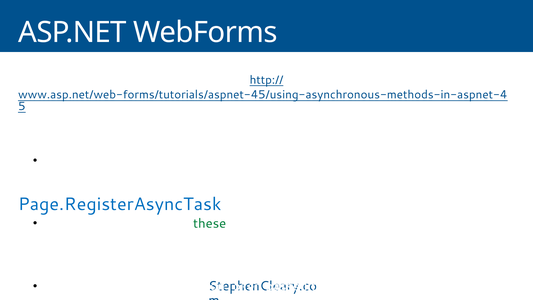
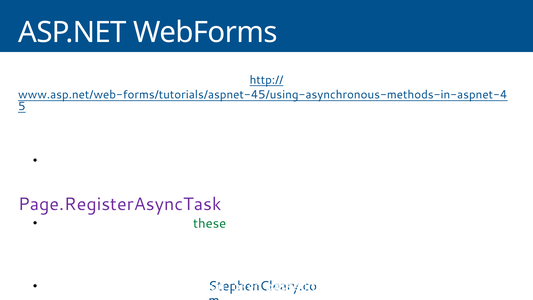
Page.RegisterAsyncTask colour: blue -> purple
